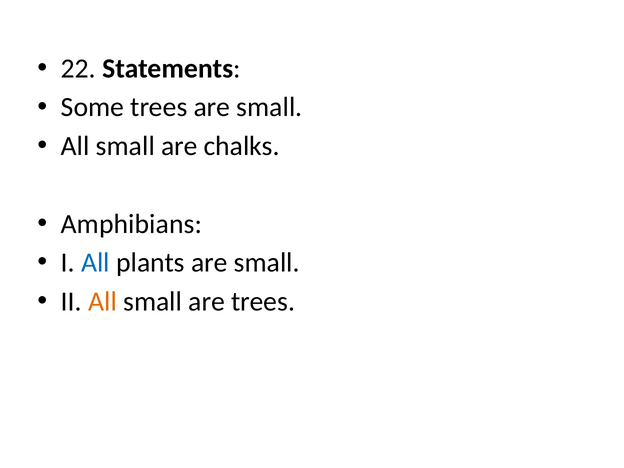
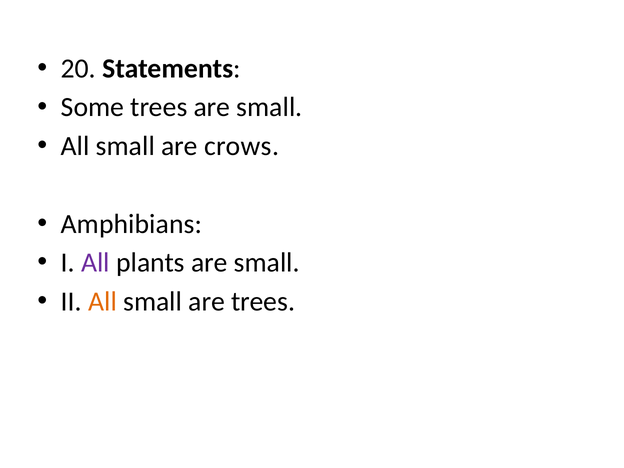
22: 22 -> 20
chalks: chalks -> crows
All at (95, 263) colour: blue -> purple
